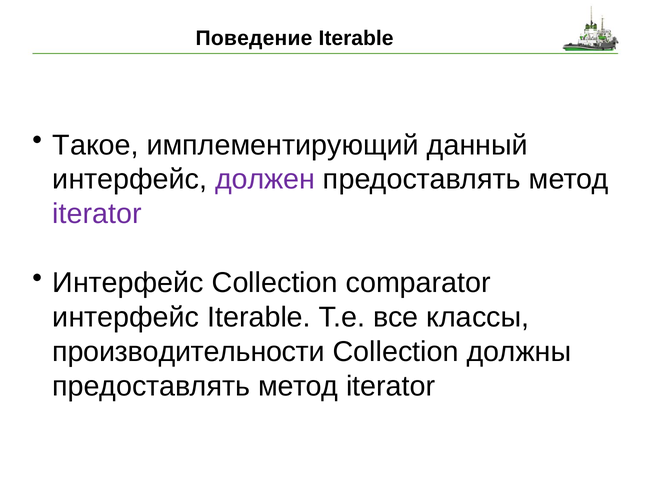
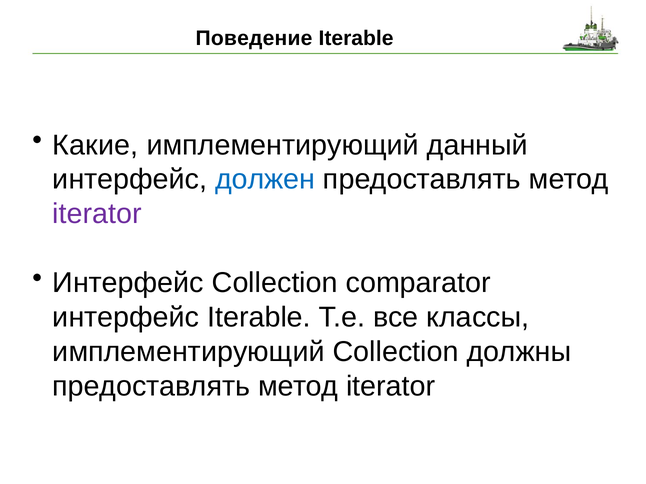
Такое: Такое -> Какие
должен colour: purple -> blue
производительности at (189, 352): производительности -> имплементирующий
